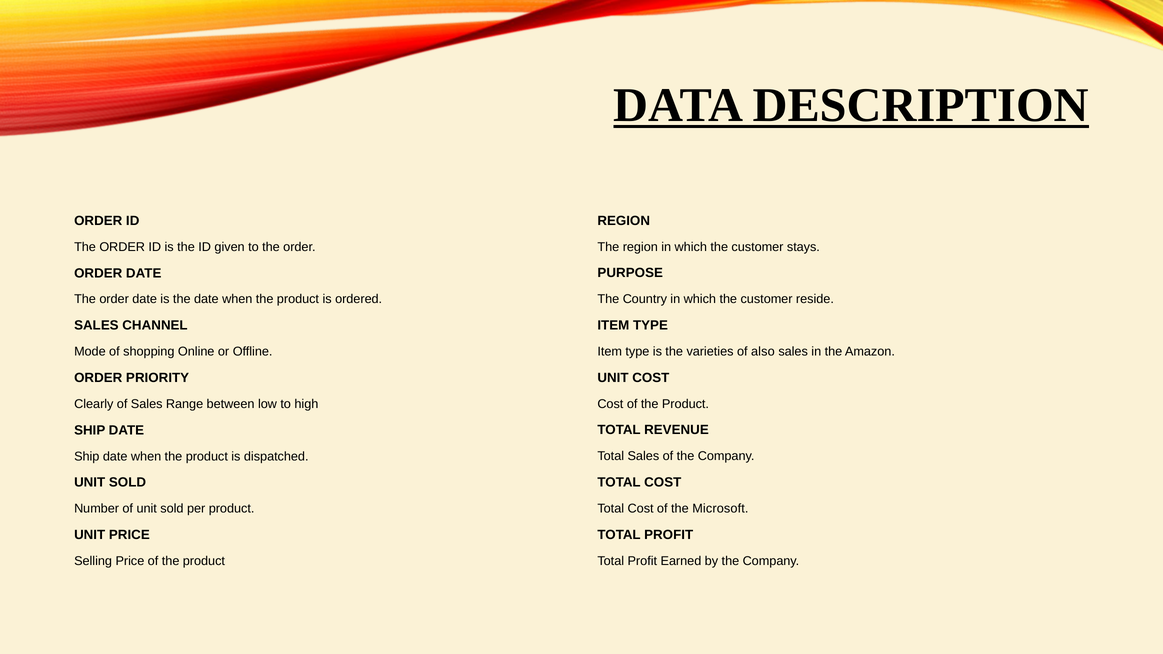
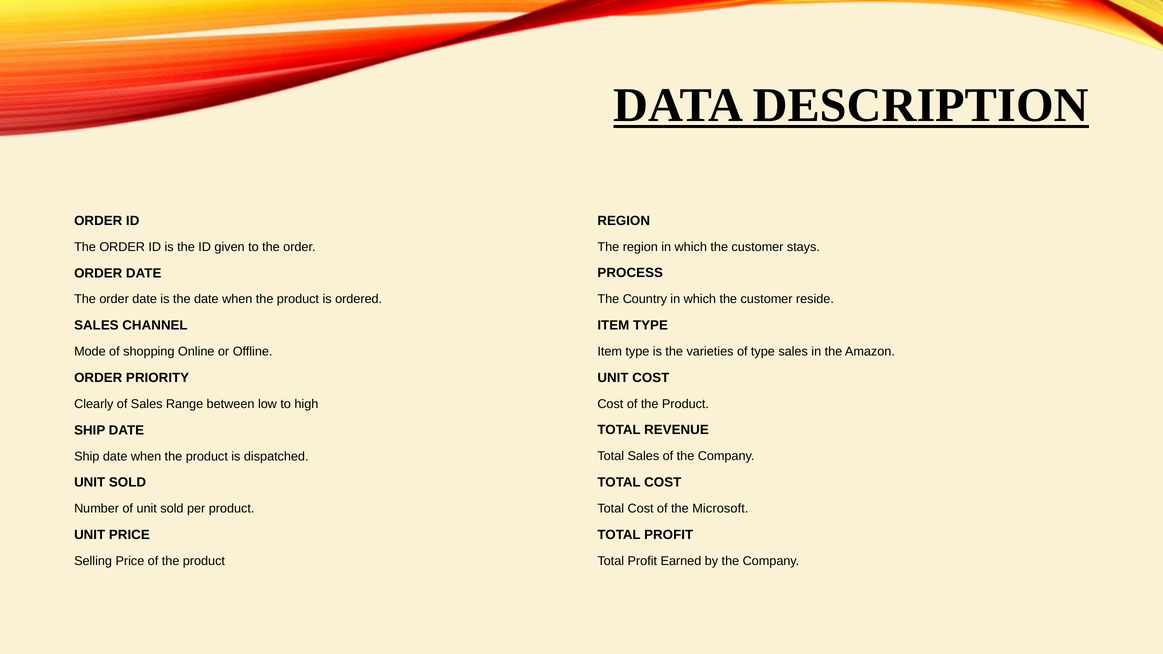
PURPOSE: PURPOSE -> PROCESS
of also: also -> type
